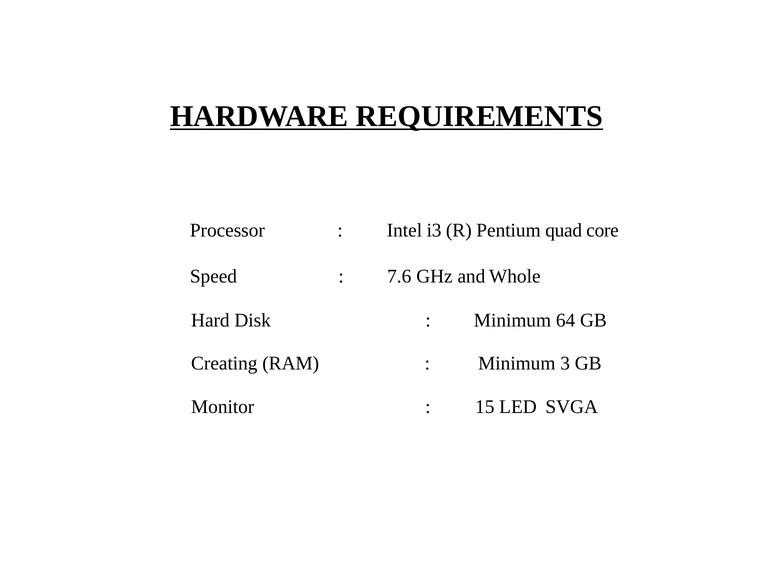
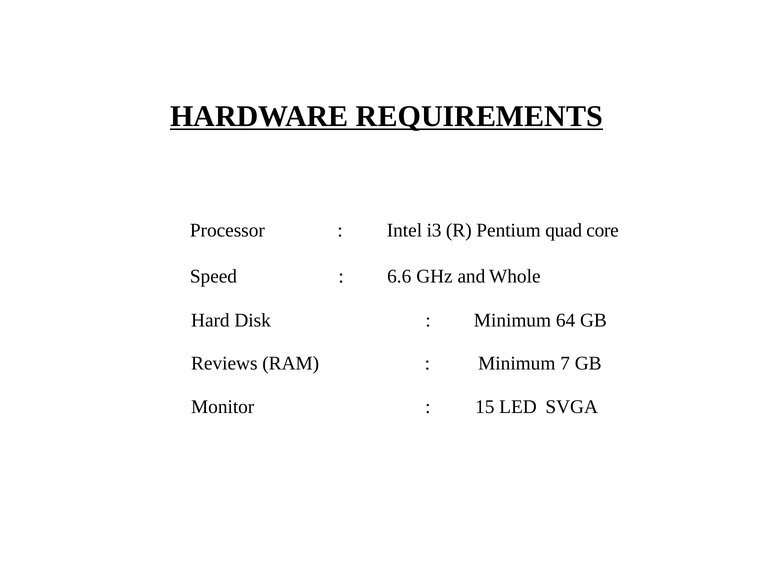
7.6: 7.6 -> 6.6
Creating: Creating -> Reviews
3: 3 -> 7
